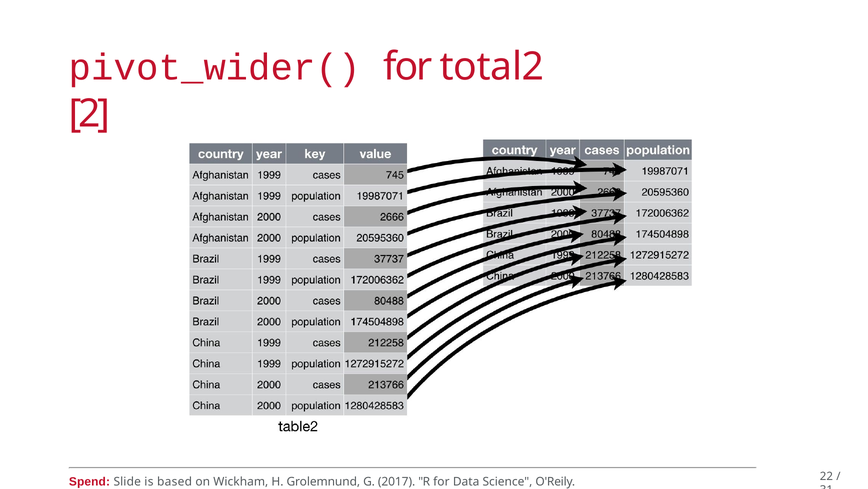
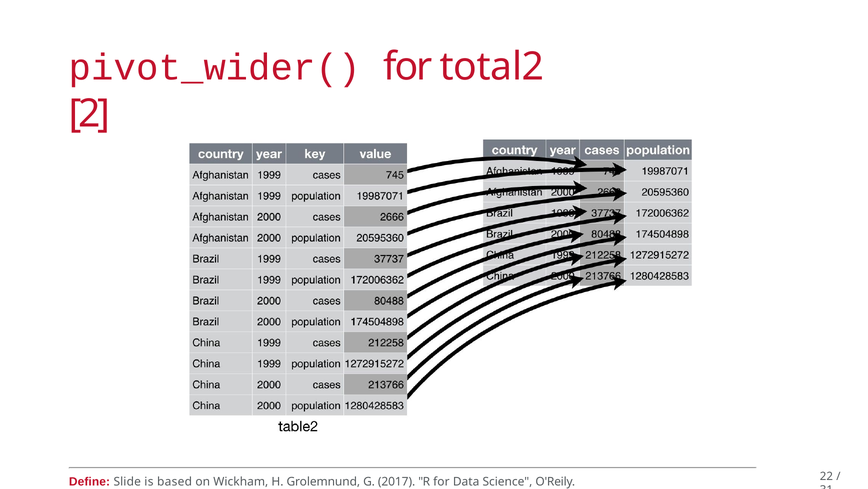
Spend: Spend -> Define
